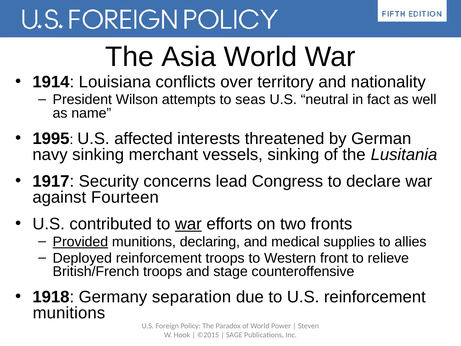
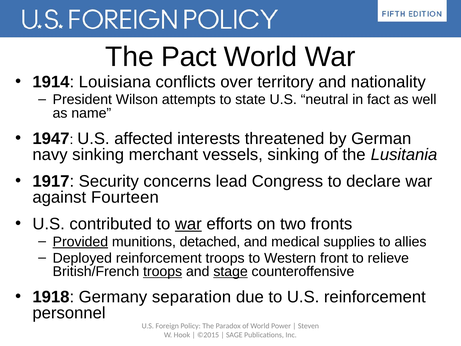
Asia: Asia -> Pact
seas: seas -> state
1995: 1995 -> 1947
declaring: declaring -> detached
troops at (163, 271) underline: none -> present
stage underline: none -> present
munitions at (69, 313): munitions -> personnel
